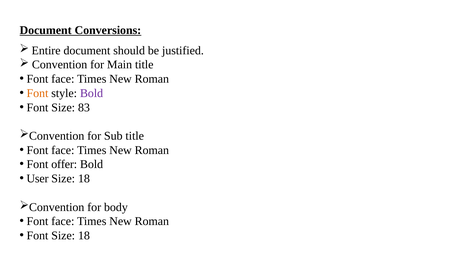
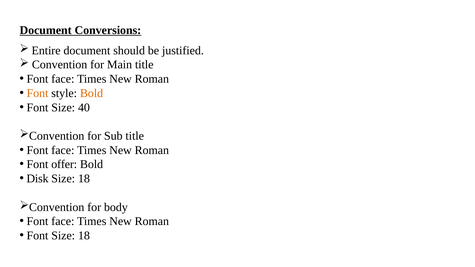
Bold at (92, 93) colour: purple -> orange
83: 83 -> 40
User: User -> Disk
